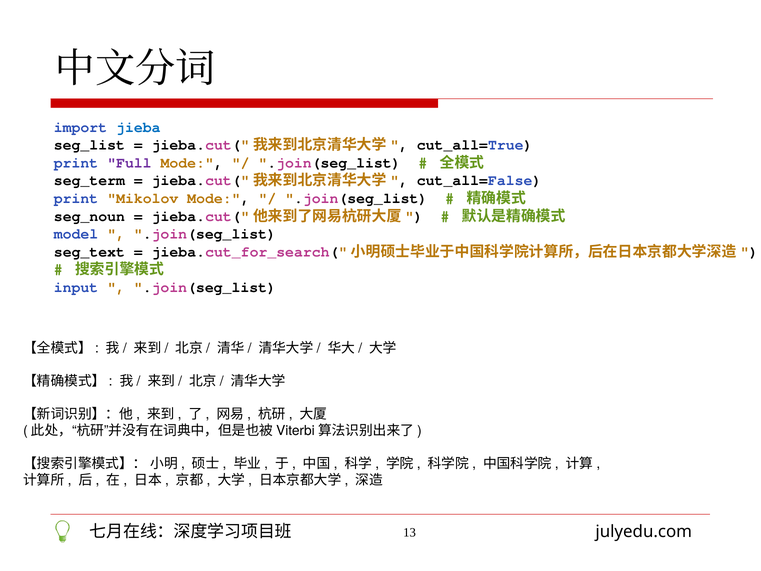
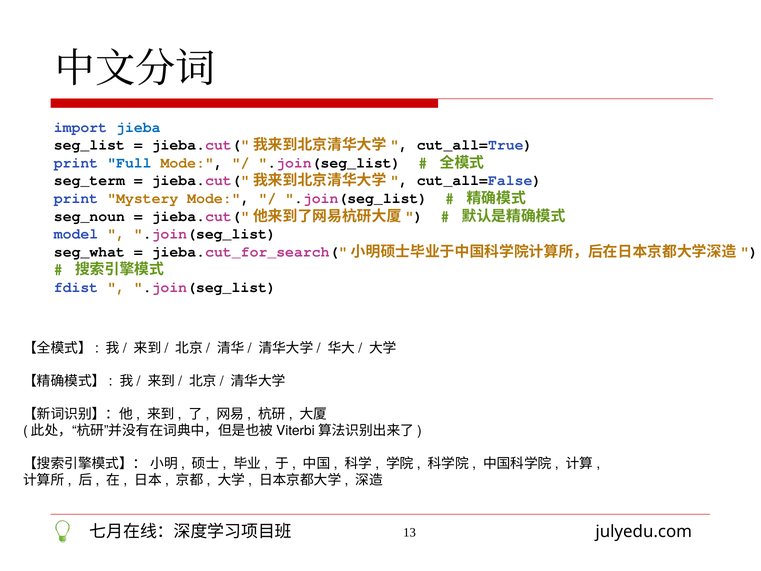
Full colour: purple -> blue
Mikolov: Mikolov -> Mystery
seg_text: seg_text -> seg_what
input: input -> fdist
